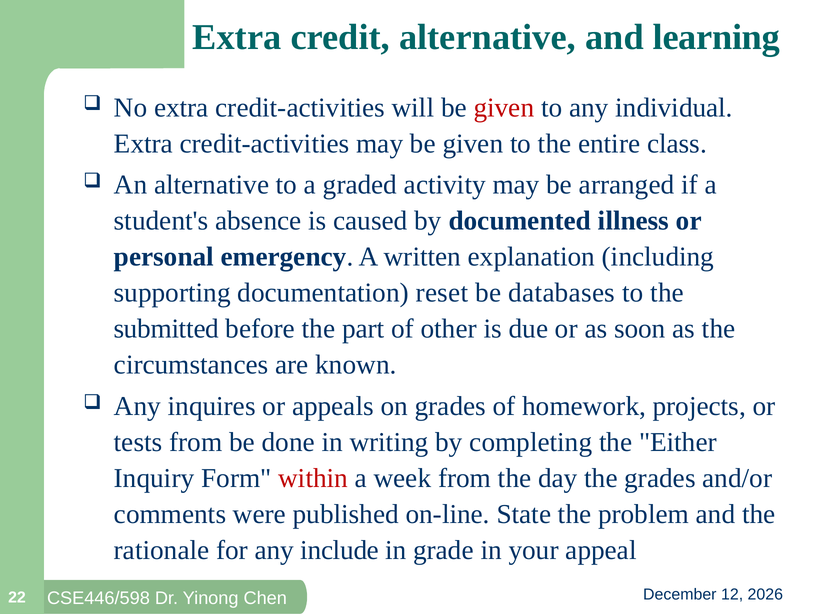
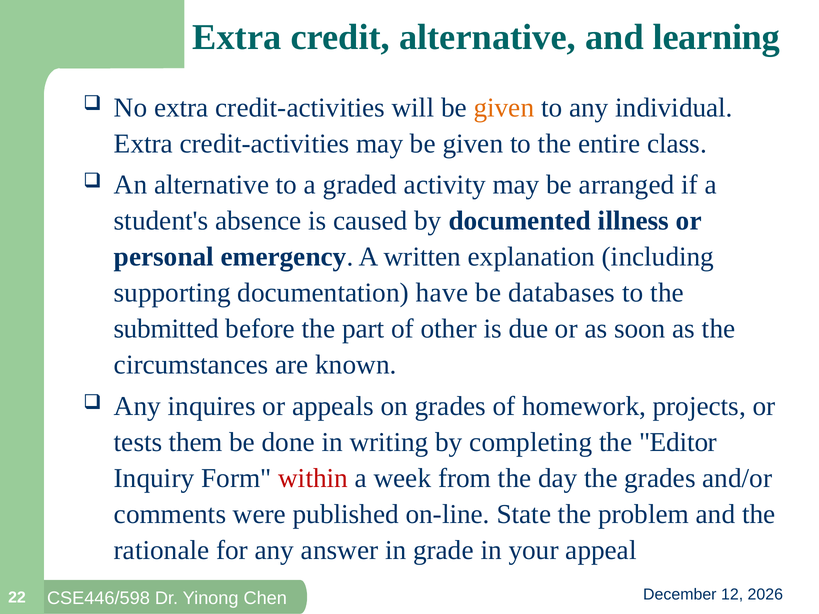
given at (504, 108) colour: red -> orange
reset: reset -> have
tests from: from -> them
Either: Either -> Editor
include: include -> answer
